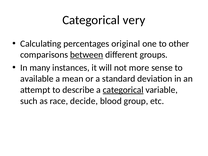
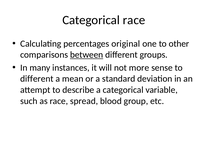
Categorical very: very -> race
available at (37, 79): available -> different
categorical at (123, 90) underline: present -> none
decide: decide -> spread
